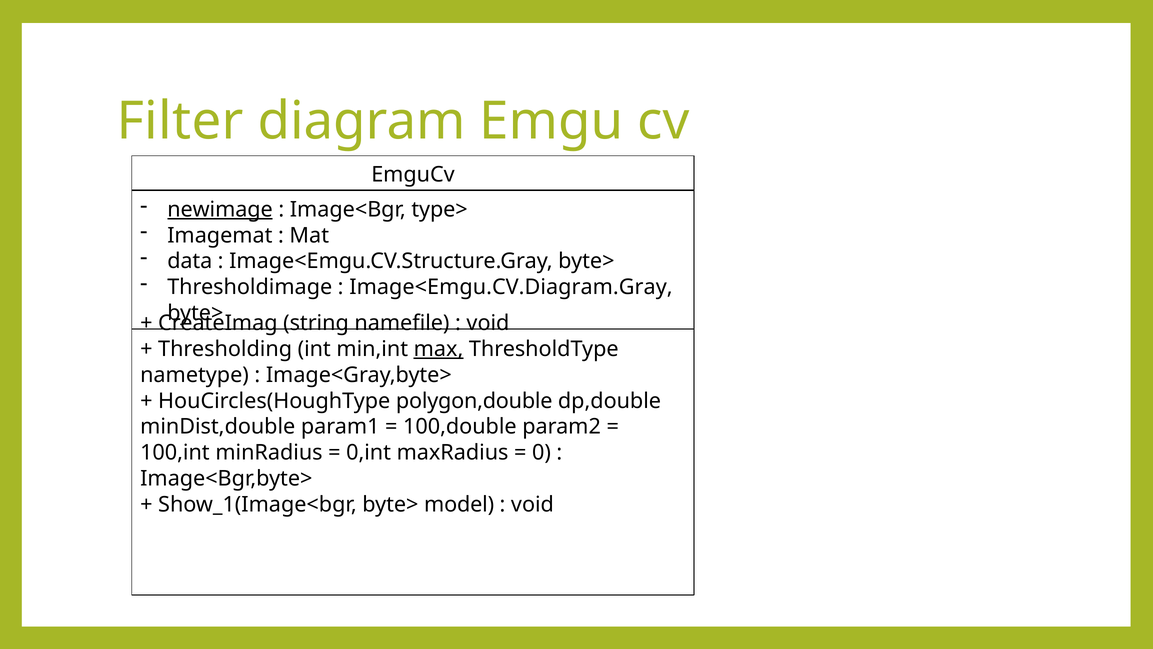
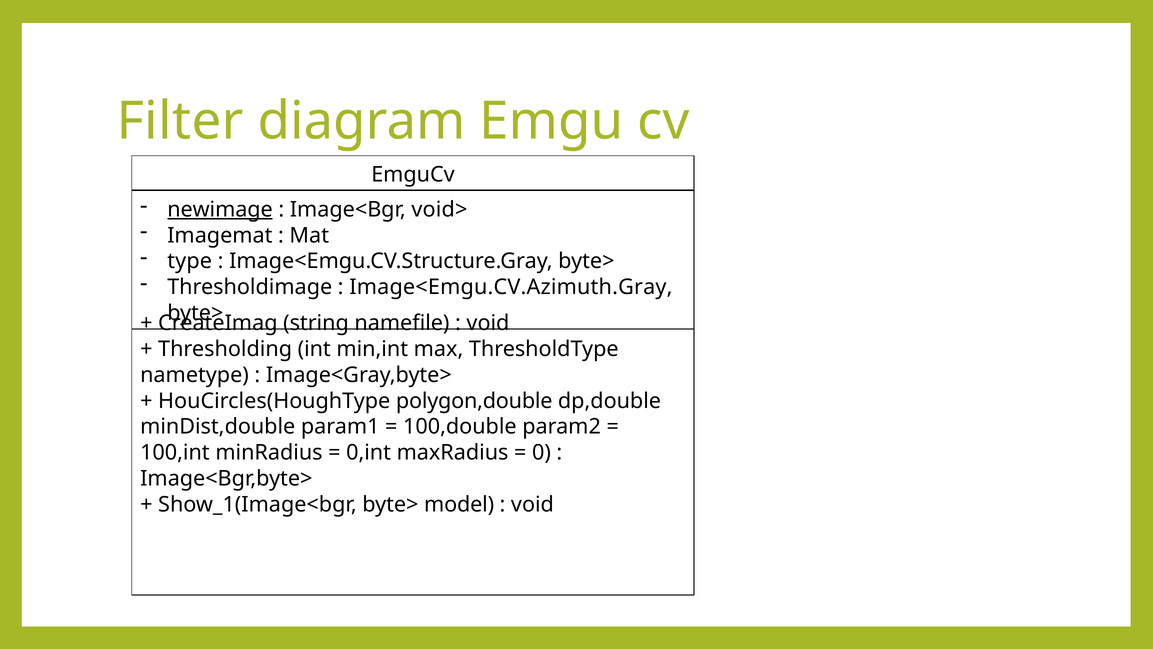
type>: type> -> void>
data: data -> type
Image<Emgu.CV.Diagram.Gray: Image<Emgu.CV.Diagram.Gray -> Image<Emgu.CV.Azimuth.Gray
max underline: present -> none
